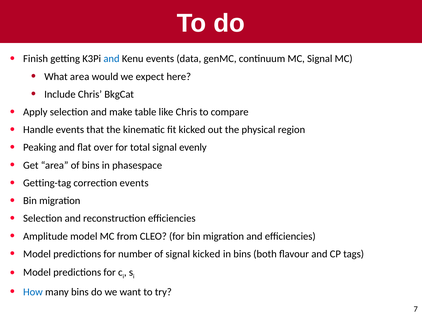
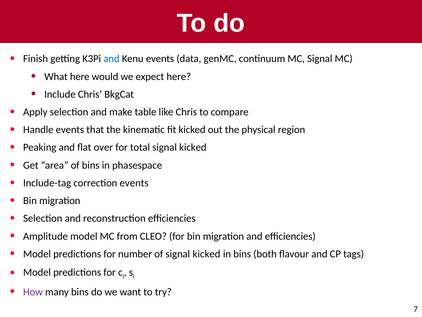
What area: area -> here
total signal evenly: evenly -> kicked
Getting-tag: Getting-tag -> Include-tag
How colour: blue -> purple
